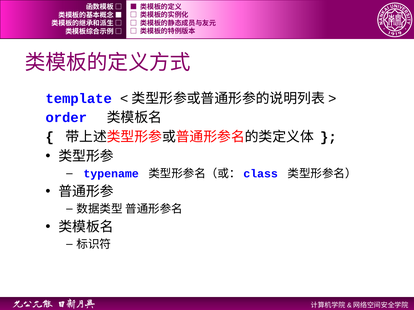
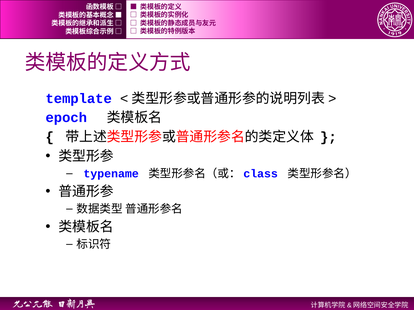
order: order -> epoch
